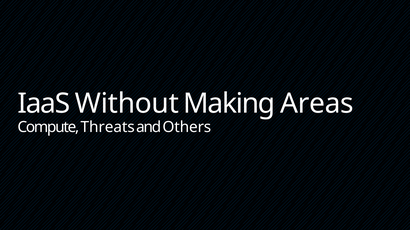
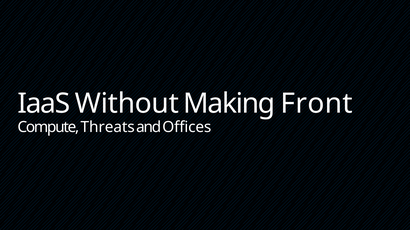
Areas: Areas -> Front
Others: Others -> Offices
